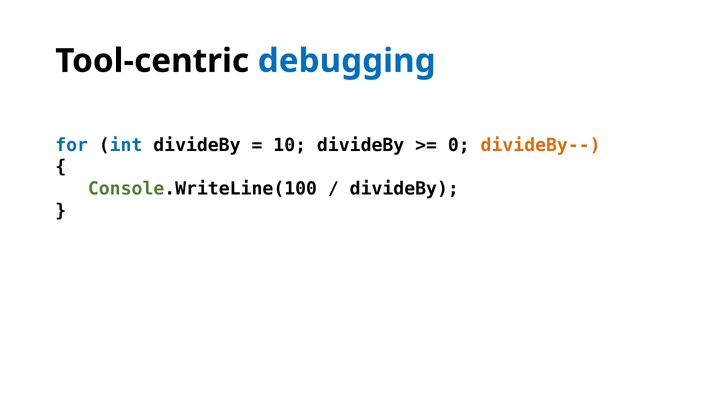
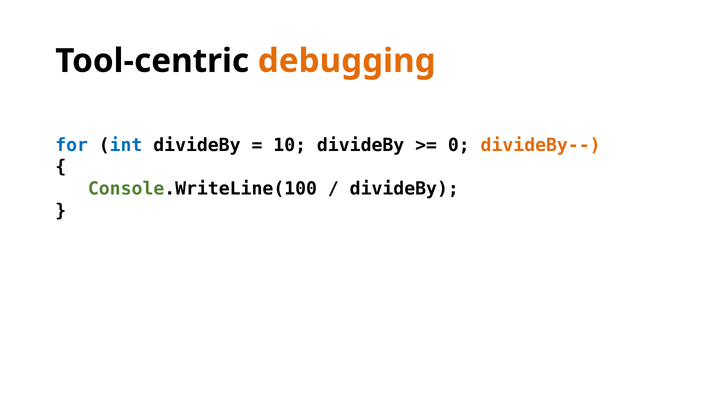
debugging colour: blue -> orange
